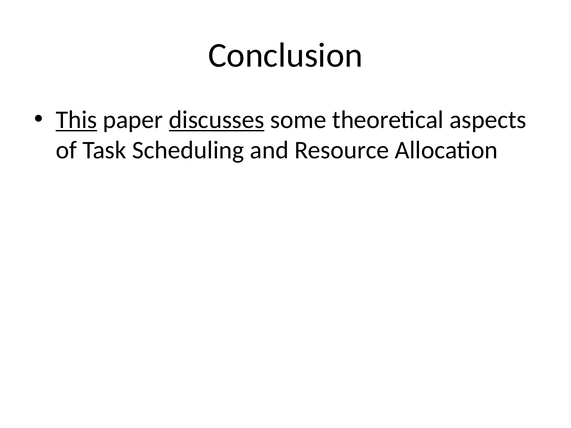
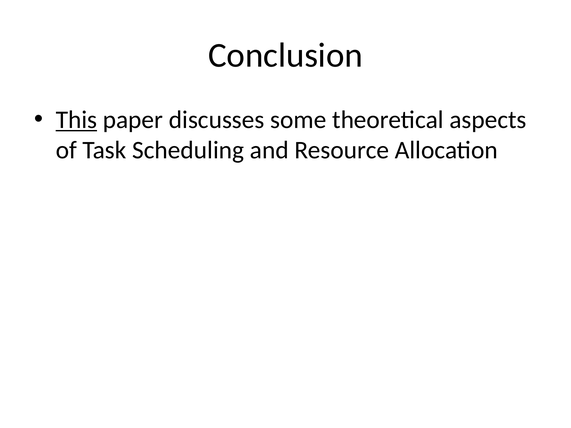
discusses underline: present -> none
